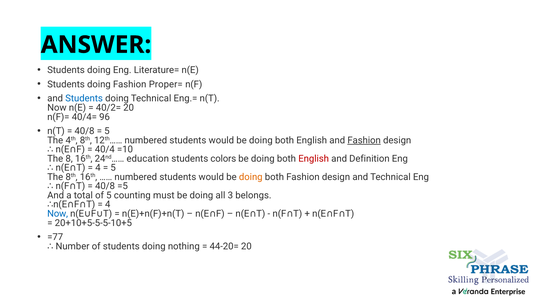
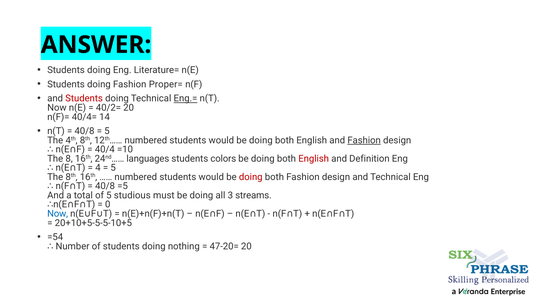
Students at (84, 99) colour: blue -> red
Eng.= underline: none -> present
96: 96 -> 14
education: education -> languages
doing at (251, 177) colour: orange -> red
counting: counting -> studious
belongs: belongs -> streams
4 at (108, 205): 4 -> 0
=77: =77 -> =54
44-20=: 44-20= -> 47-20=
